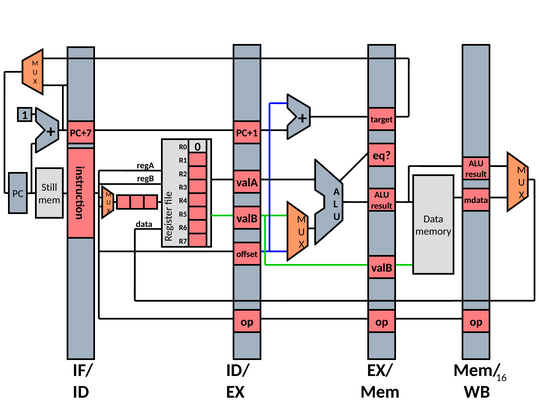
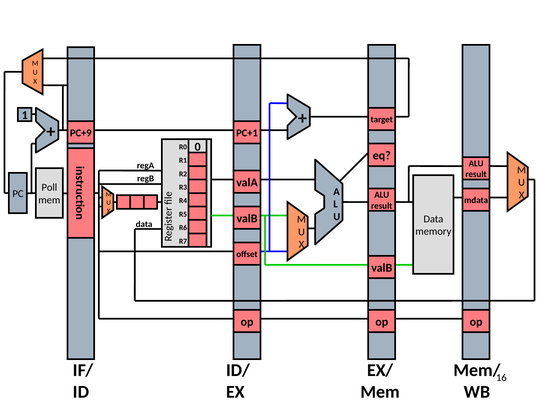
PC+7: PC+7 -> PC+9
Still: Still -> Poll
